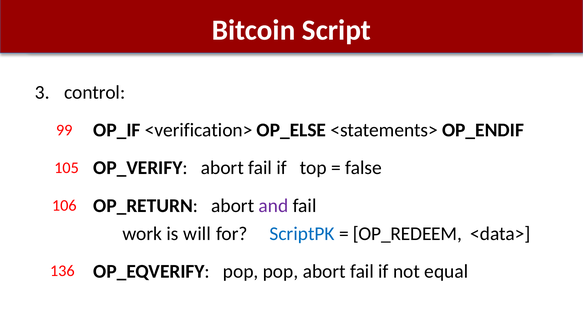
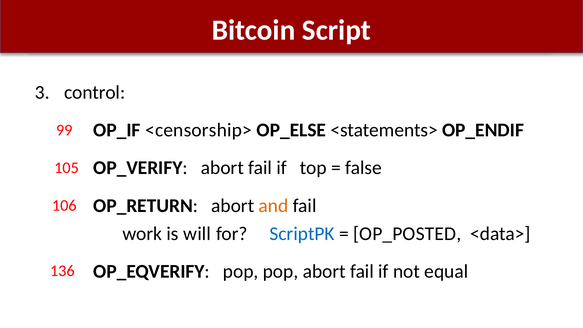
<verification>: <verification> -> <censorship>
and colour: purple -> orange
OP_REDEEM: OP_REDEEM -> OP_POSTED
